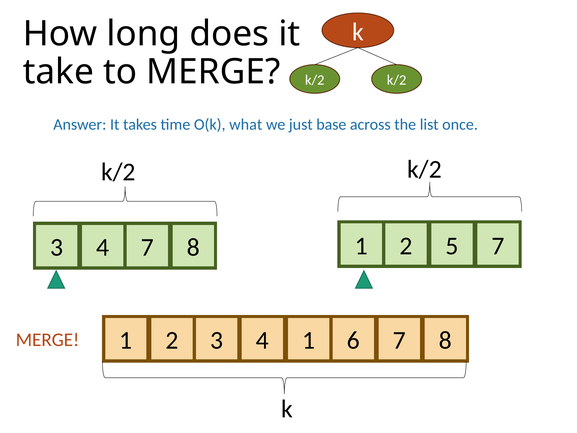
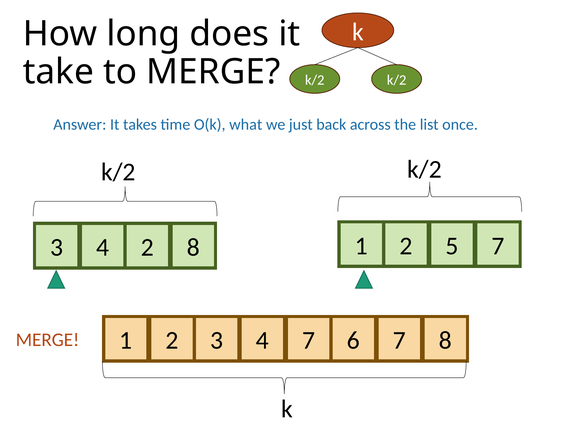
base: base -> back
4 7: 7 -> 2
4 1: 1 -> 7
